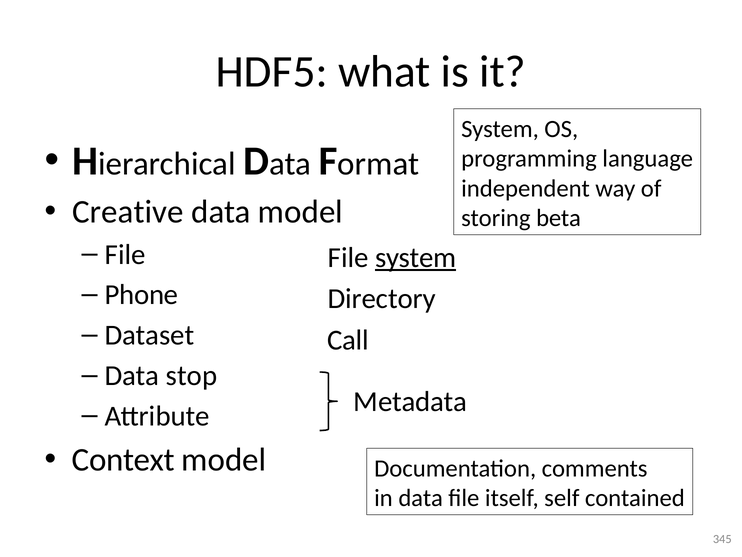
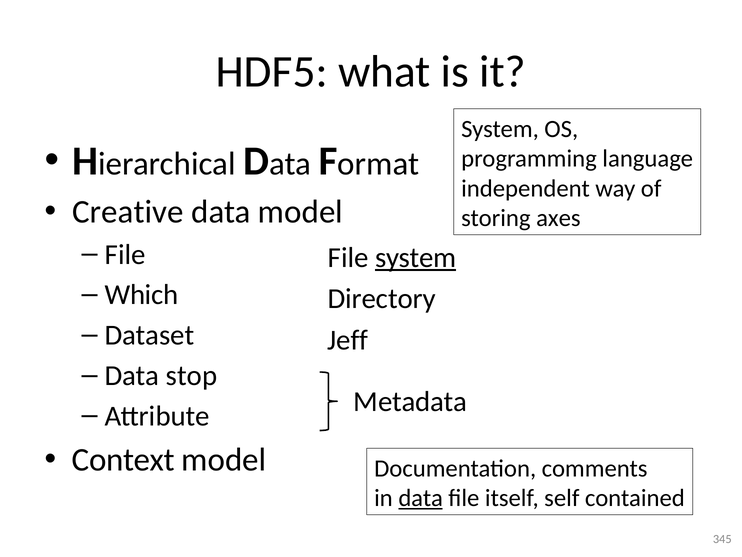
beta: beta -> axes
Phone: Phone -> Which
Call: Call -> Jeff
data at (421, 498) underline: none -> present
